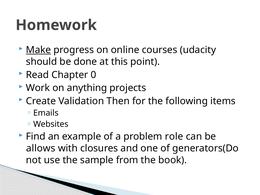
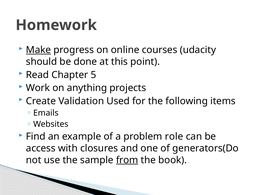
0: 0 -> 5
Then: Then -> Used
allows: allows -> access
from underline: none -> present
